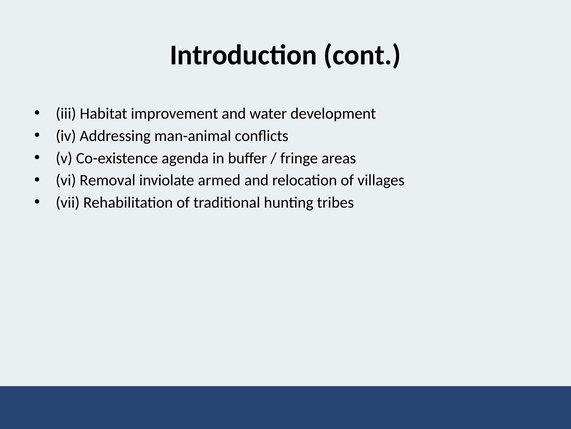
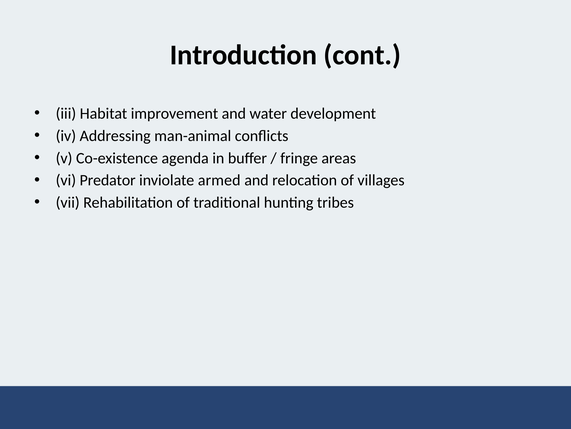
Removal: Removal -> Predator
